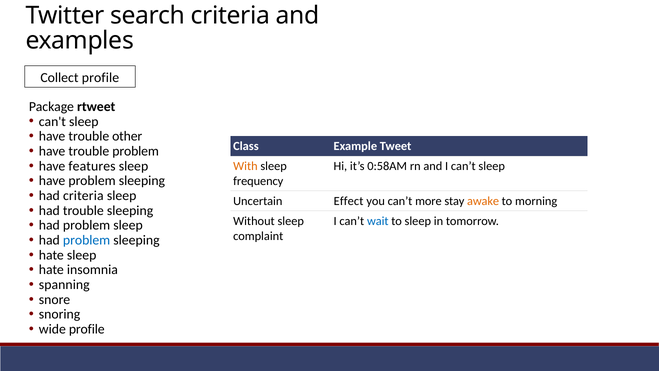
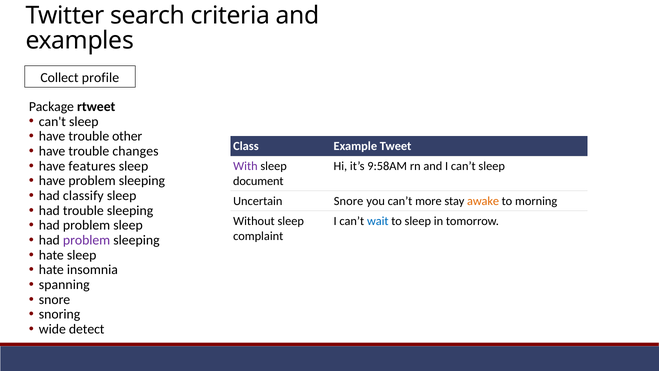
trouble problem: problem -> changes
With colour: orange -> purple
0:58AM: 0:58AM -> 9:58AM
frequency: frequency -> document
had criteria: criteria -> classify
Uncertain Effect: Effect -> Snore
problem at (87, 240) colour: blue -> purple
wide profile: profile -> detect
